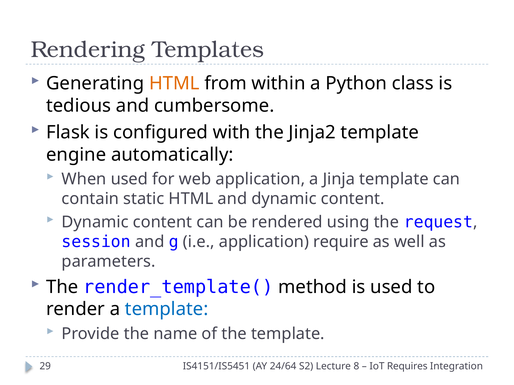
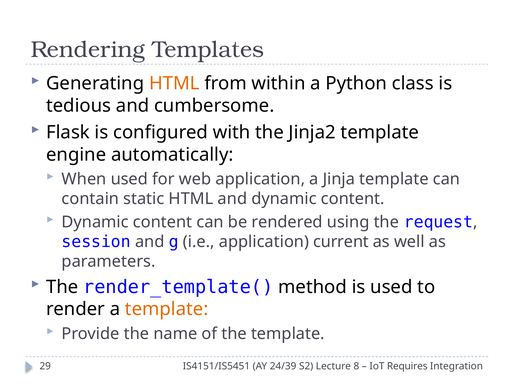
require: require -> current
template at (167, 310) colour: blue -> orange
24/64: 24/64 -> 24/39
